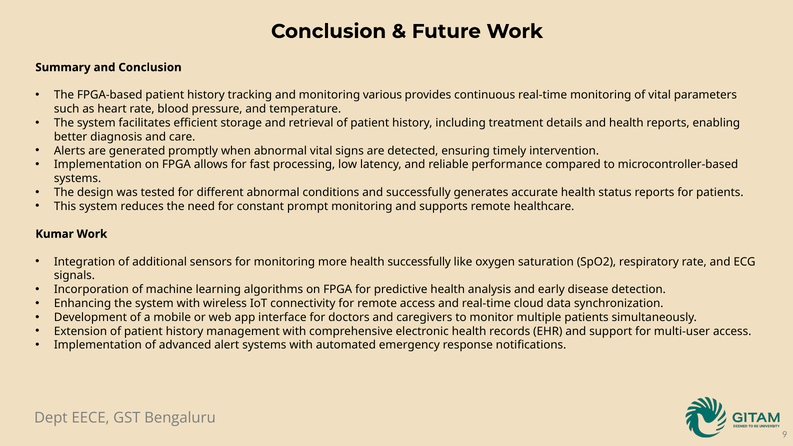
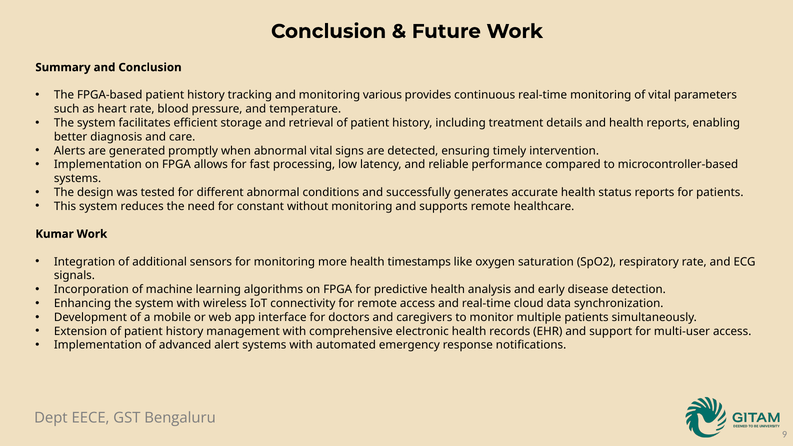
prompt: prompt -> without
health successfully: successfully -> timestamps
